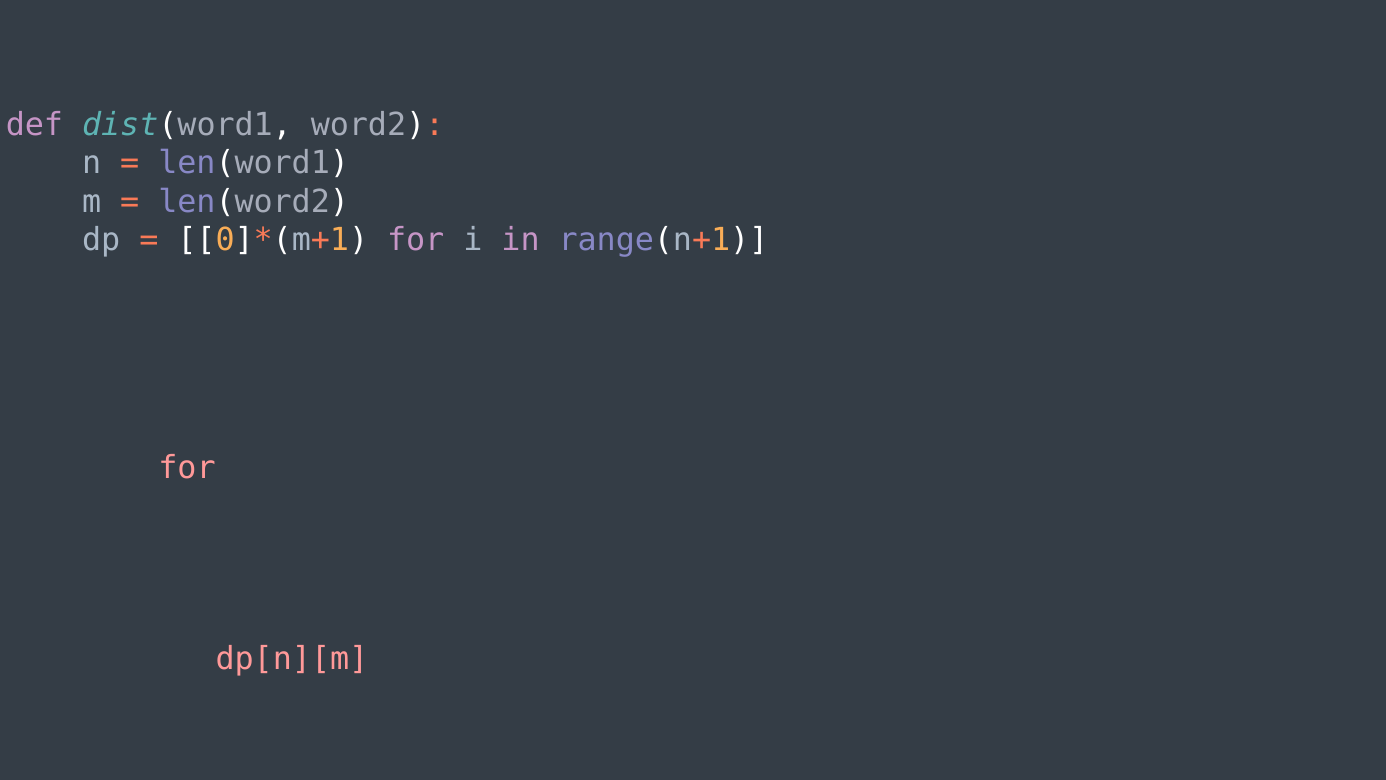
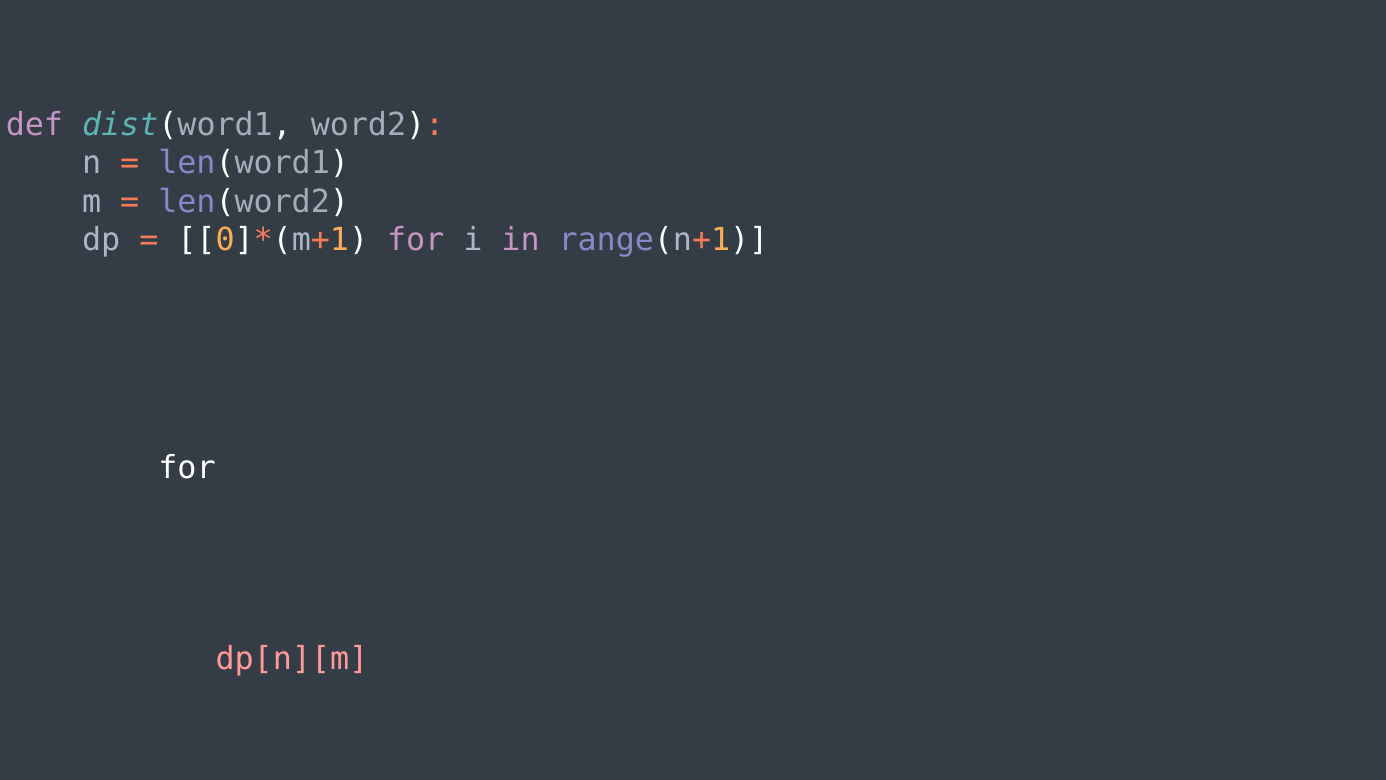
for at (187, 468) colour: pink -> white
